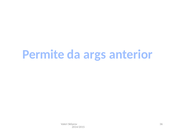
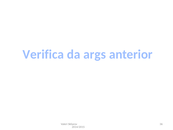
Permite: Permite -> Verifica
